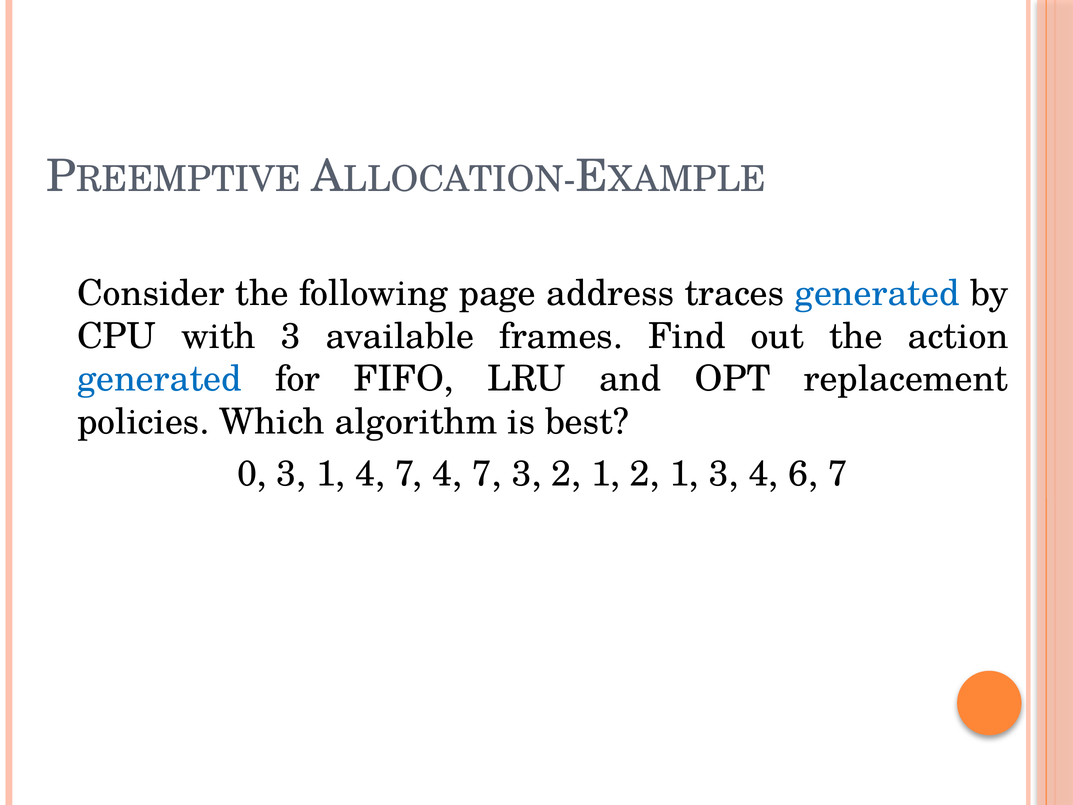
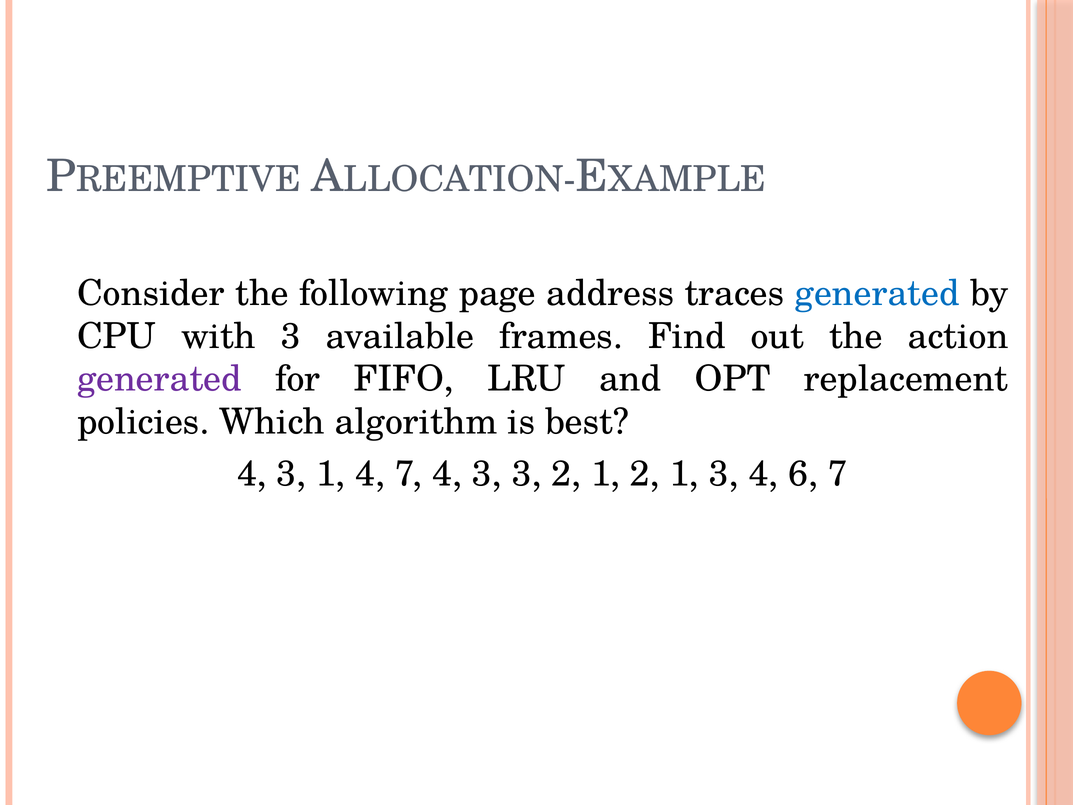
generated at (159, 379) colour: blue -> purple
0 at (252, 474): 0 -> 4
7 4 7: 7 -> 3
